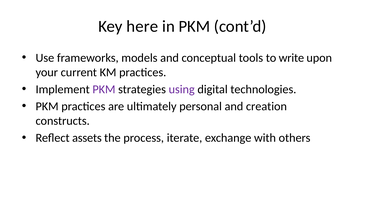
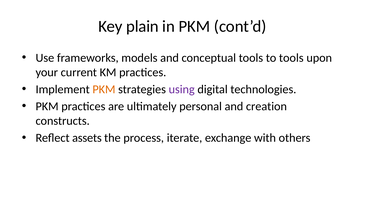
here: here -> plain
to write: write -> tools
PKM at (104, 90) colour: purple -> orange
